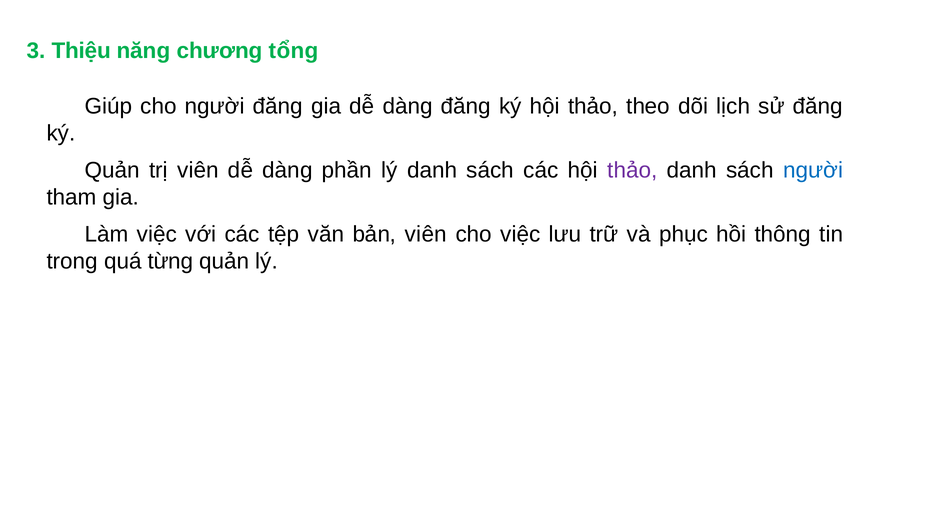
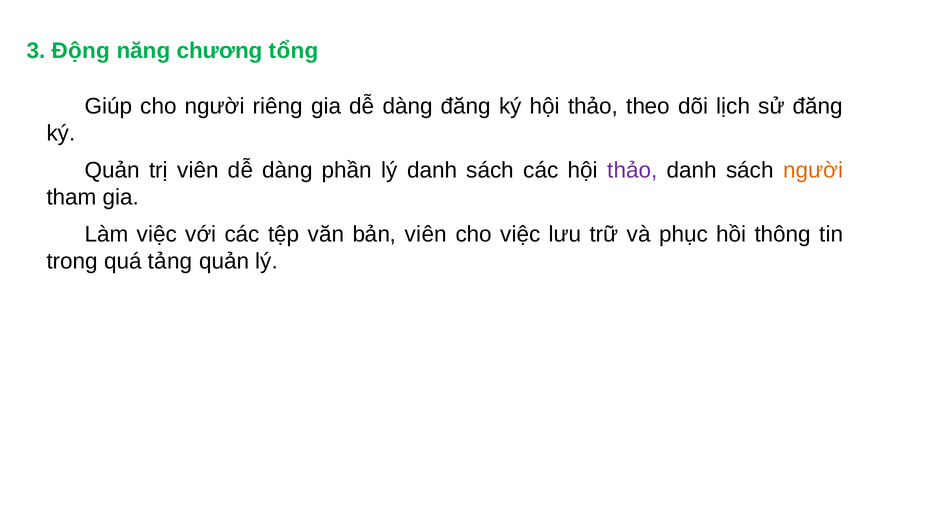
Thiệu: Thiệu -> Động
người đăng: đăng -> riêng
người at (813, 170) colour: blue -> orange
từng: từng -> tảng
